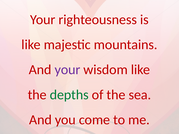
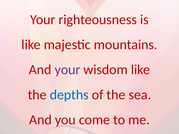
depths colour: green -> blue
